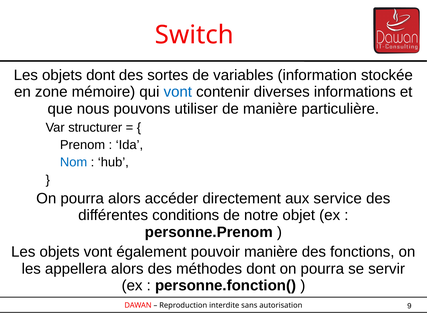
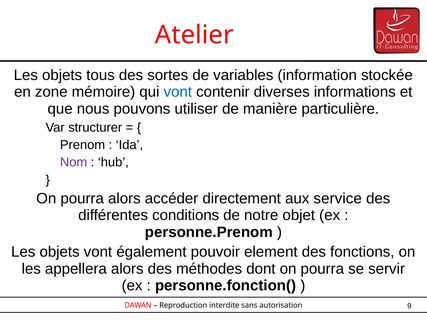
Switch: Switch -> Atelier
objets dont: dont -> tous
Nom colour: blue -> purple
pouvoir manière: manière -> element
